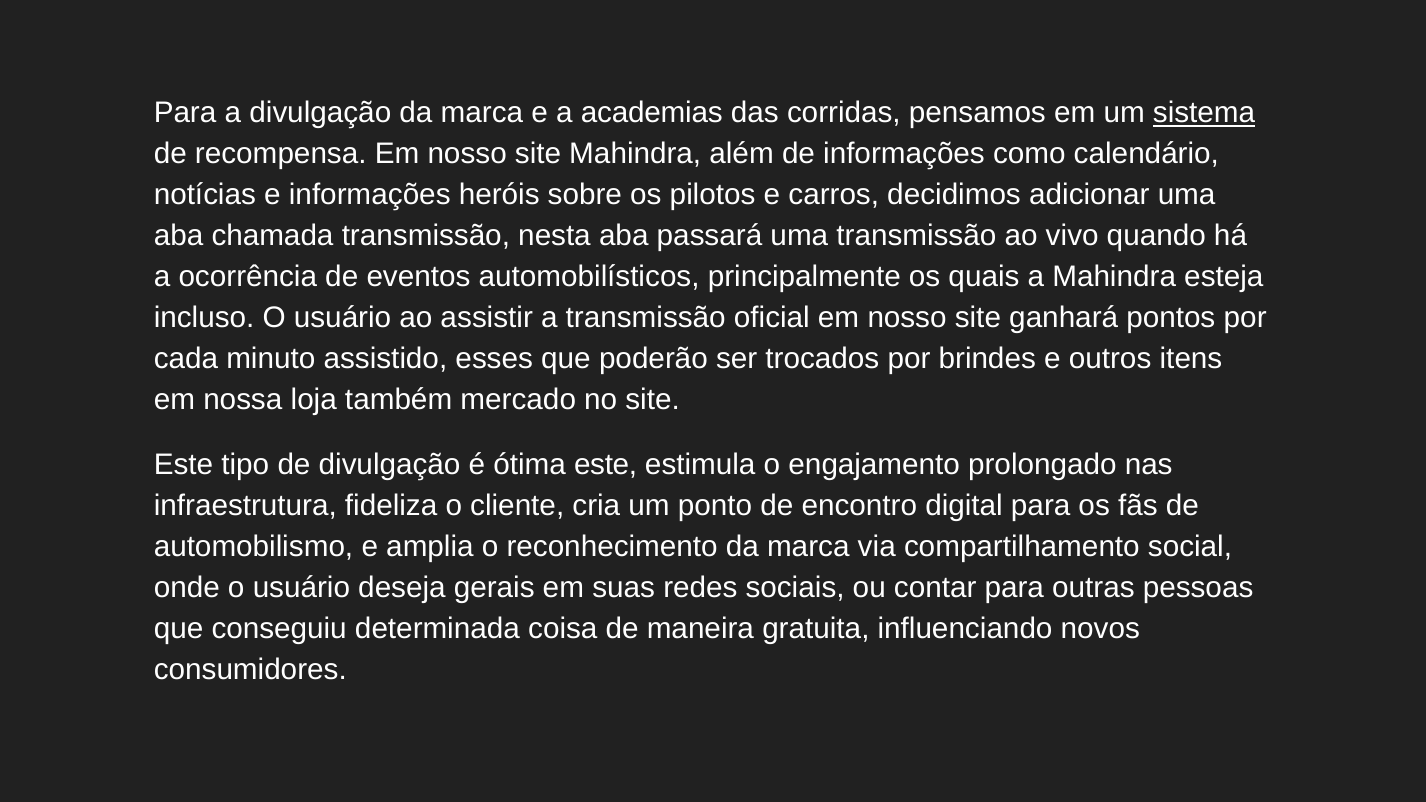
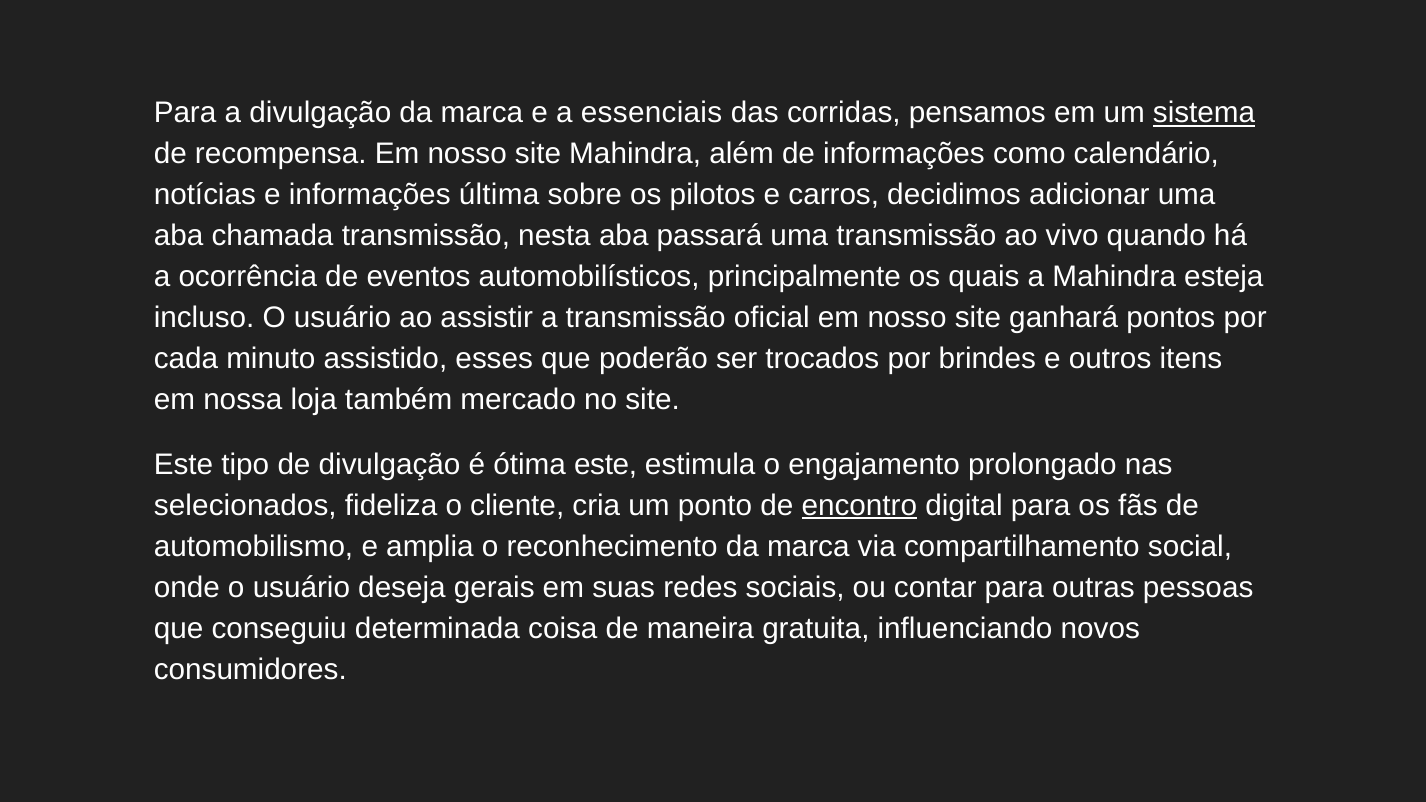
academias: academias -> essenciais
heróis: heróis -> última
infraestrutura: infraestrutura -> selecionados
encontro underline: none -> present
